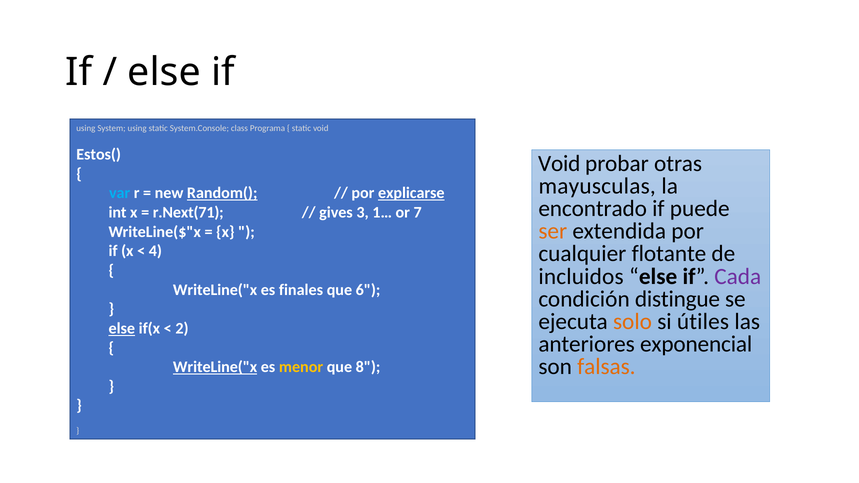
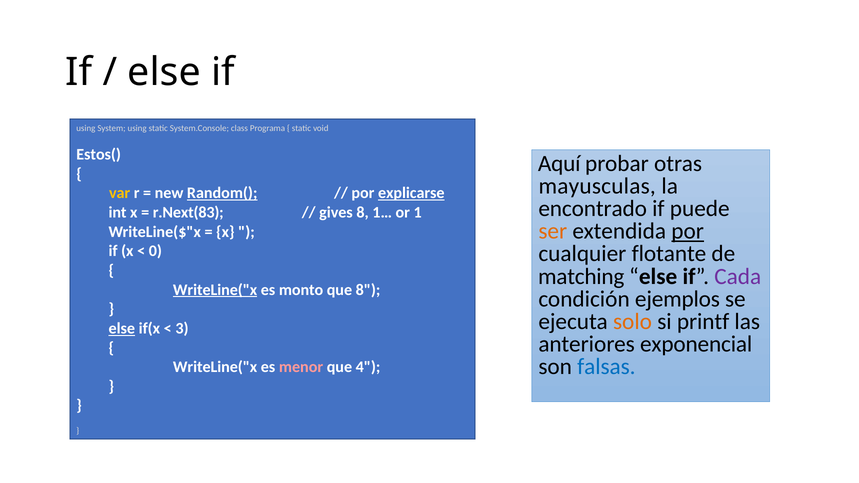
Void at (559, 164): Void -> Aquí
var colour: light blue -> yellow
r.Next(71: r.Next(71 -> r.Next(83
gives 3: 3 -> 8
7: 7 -> 1
por at (688, 231) underline: none -> present
4: 4 -> 0
incluidos: incluidos -> matching
WriteLine("x at (215, 290) underline: none -> present
finales: finales -> monto
que 6: 6 -> 8
distingue: distingue -> ejemplos
útiles: útiles -> printf
2: 2 -> 3
falsas colour: orange -> blue
WriteLine("x at (215, 367) underline: present -> none
menor colour: yellow -> pink
8: 8 -> 4
